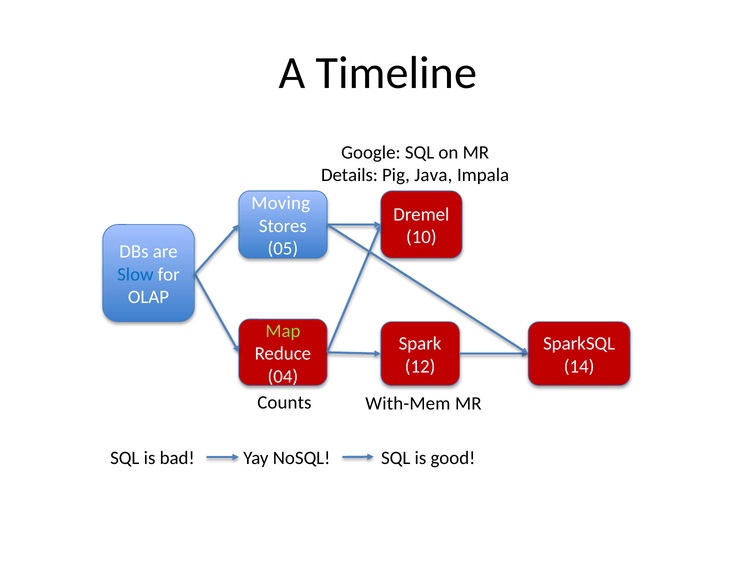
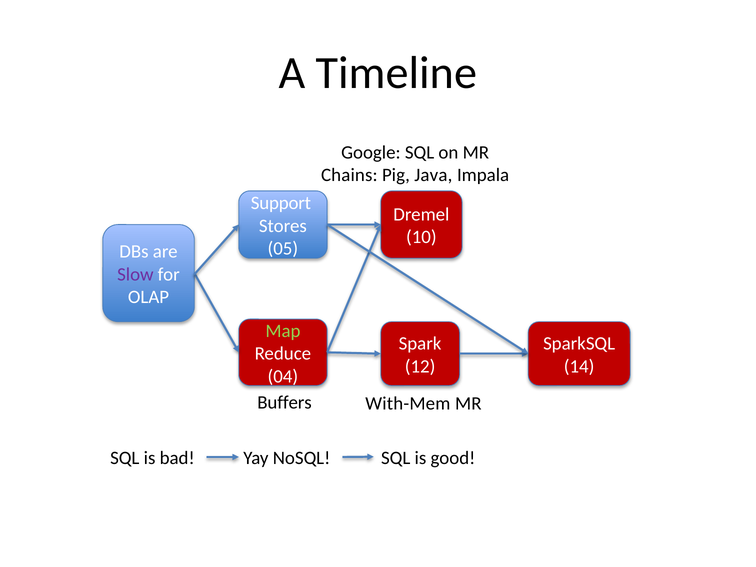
Details: Details -> Chains
Moving: Moving -> Support
Slow colour: blue -> purple
Counts: Counts -> Buffers
